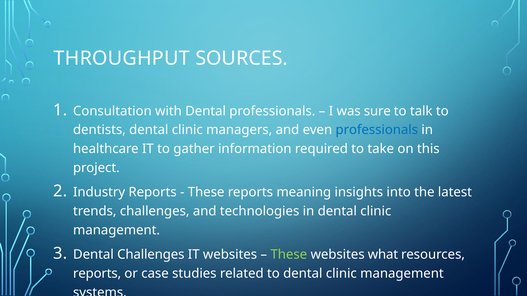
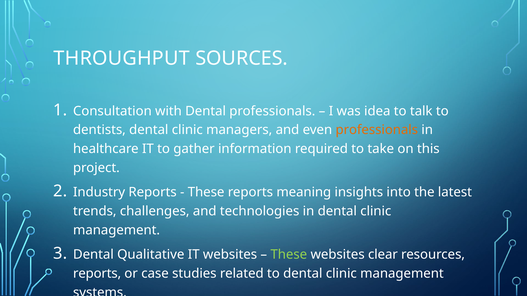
sure: sure -> idea
professionals at (377, 130) colour: blue -> orange
Dental Challenges: Challenges -> Qualitative
what: what -> clear
